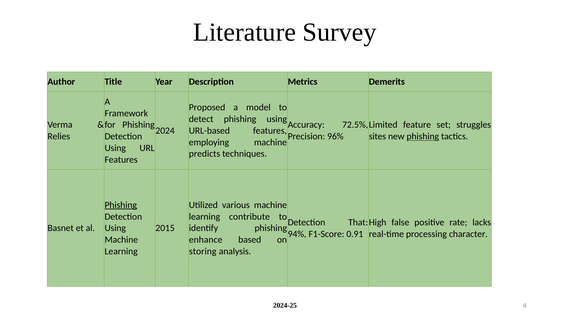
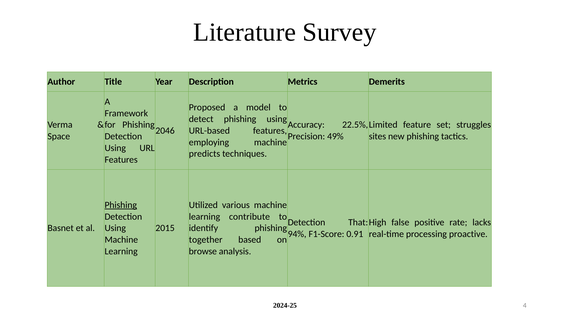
72.5%: 72.5% -> 22.5%
2024: 2024 -> 2046
Relies: Relies -> Space
96%: 96% -> 49%
phishing at (423, 137) underline: present -> none
character: character -> proactive
enhance: enhance -> together
storing: storing -> browse
